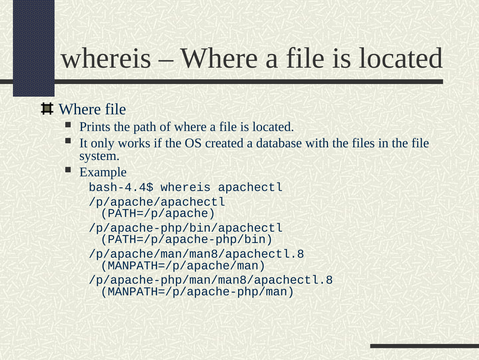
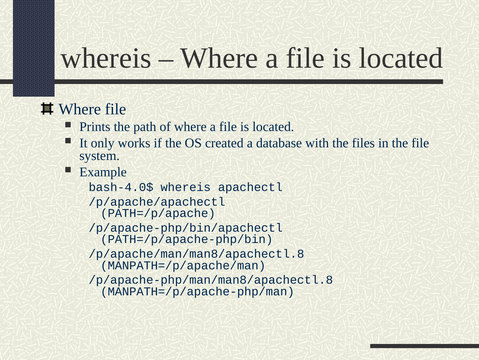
bash-4.4$: bash-4.4$ -> bash-4.0$
